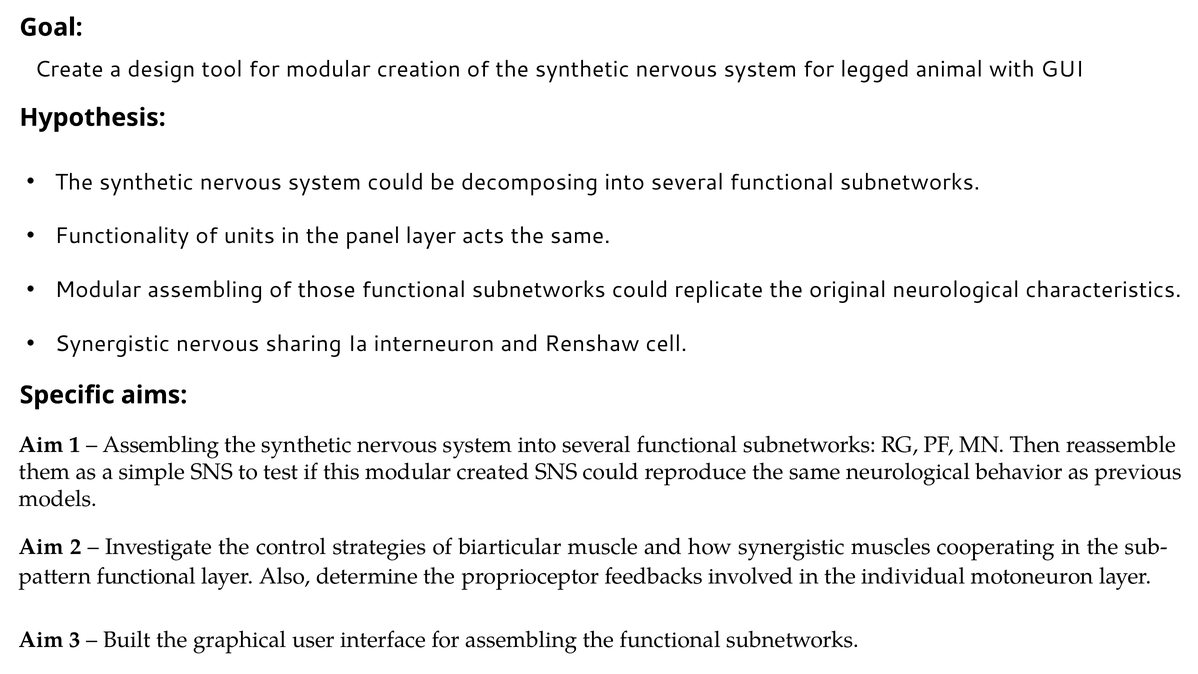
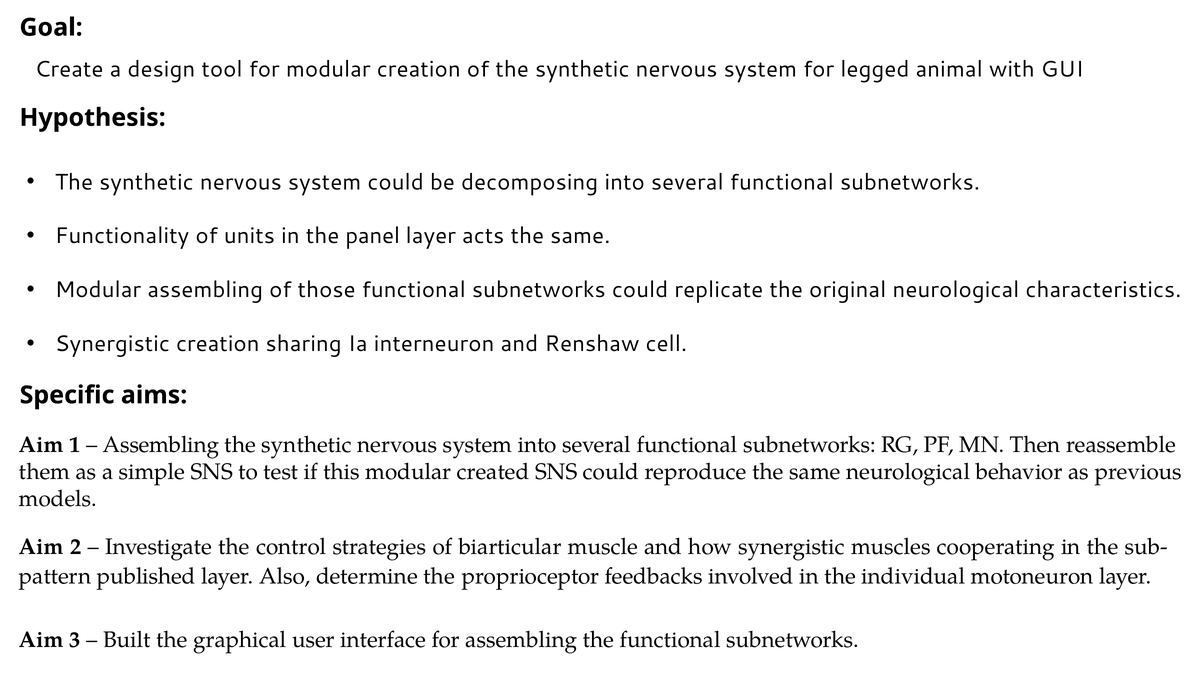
Synergistic nervous: nervous -> creation
functional at (146, 576): functional -> published
